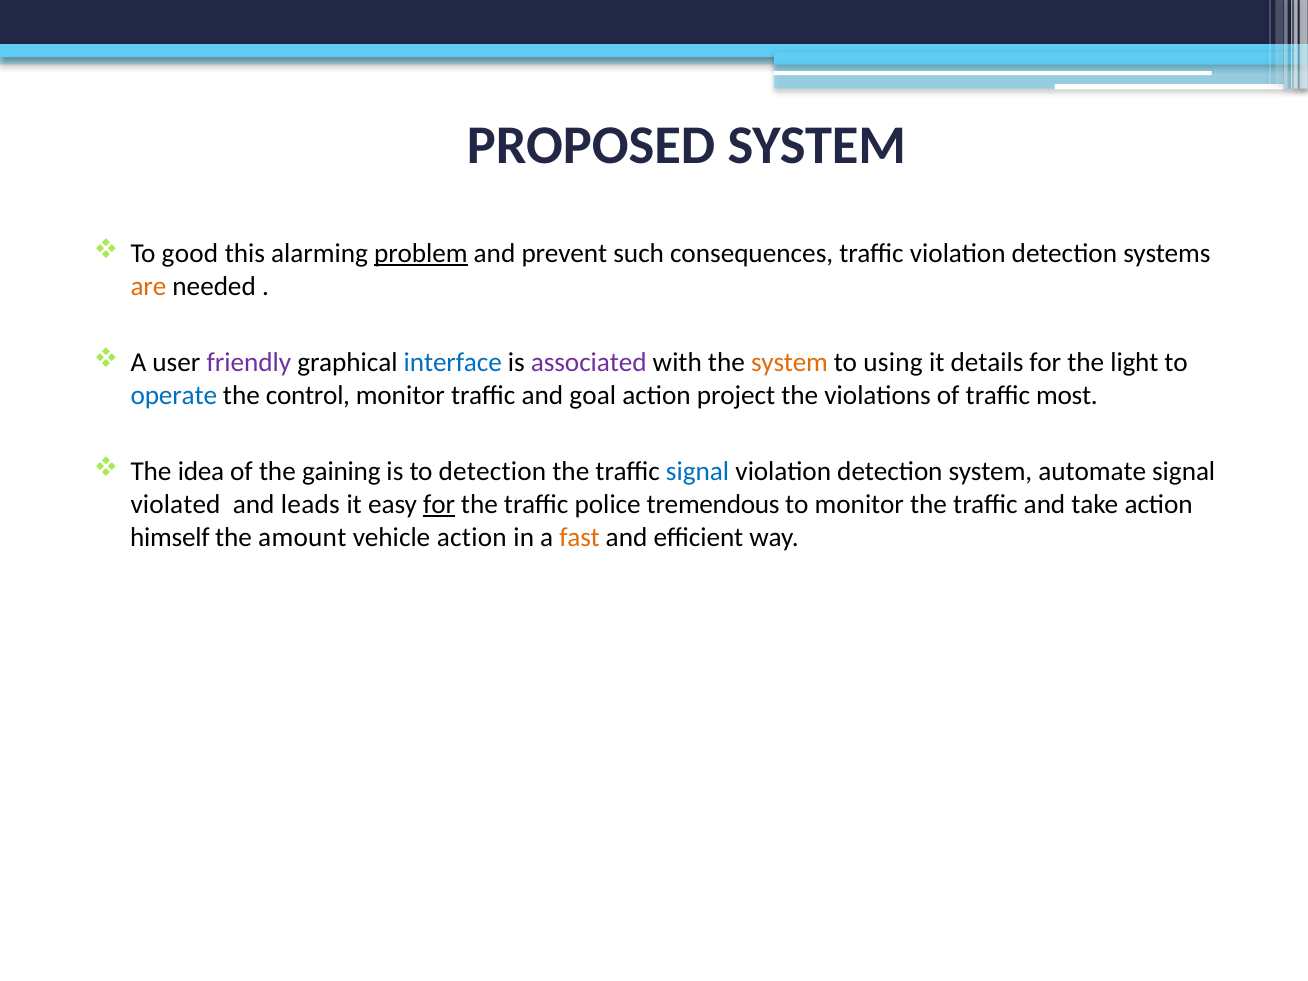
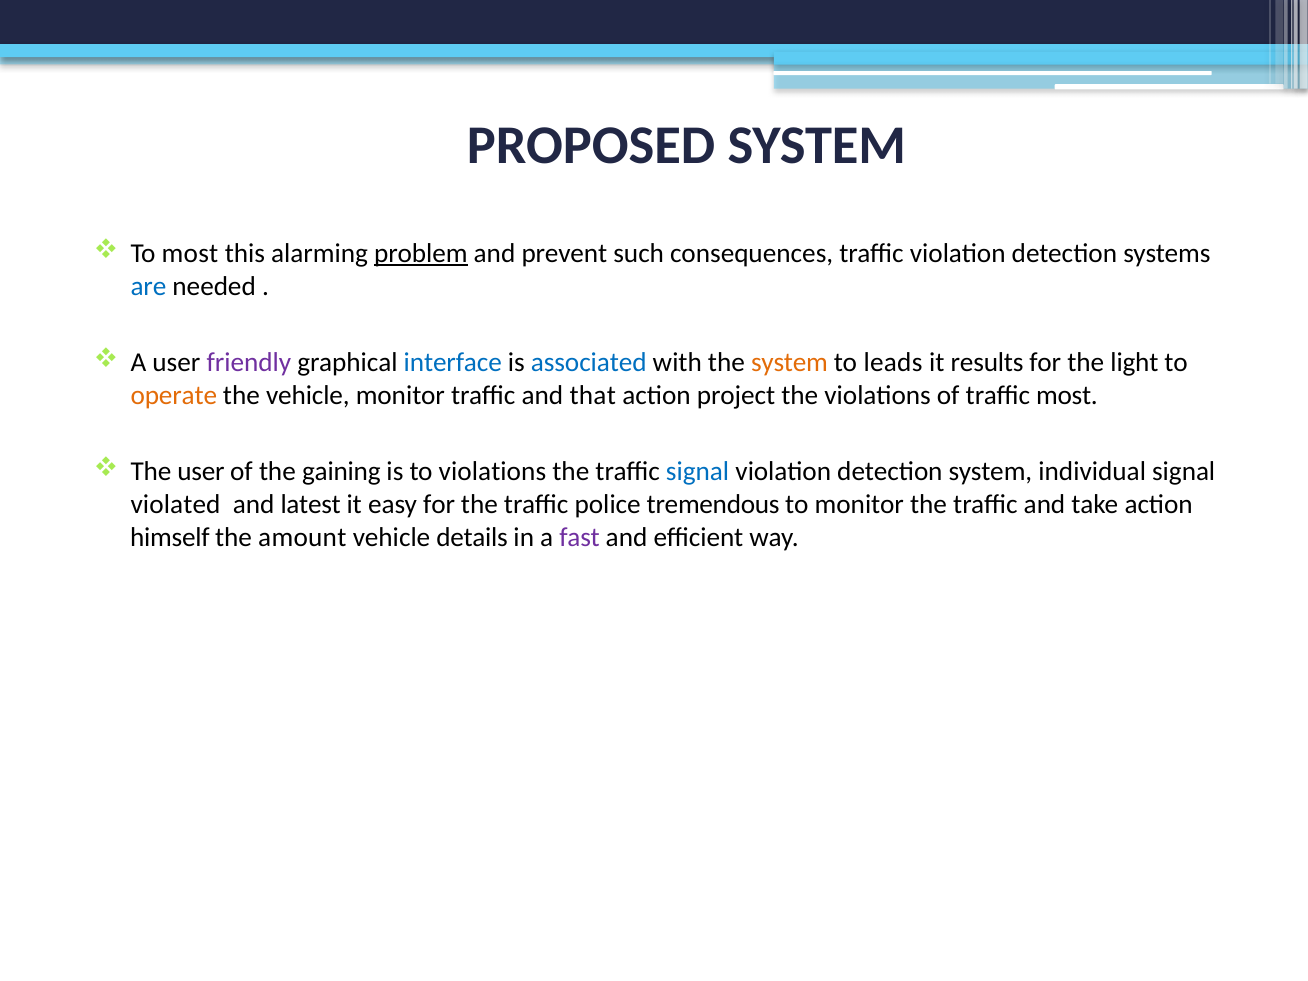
To good: good -> most
are colour: orange -> blue
associated colour: purple -> blue
using: using -> leads
details: details -> results
operate colour: blue -> orange
the control: control -> vehicle
goal: goal -> that
The idea: idea -> user
to detection: detection -> violations
automate: automate -> individual
leads: leads -> latest
for at (439, 504) underline: present -> none
vehicle action: action -> details
fast colour: orange -> purple
